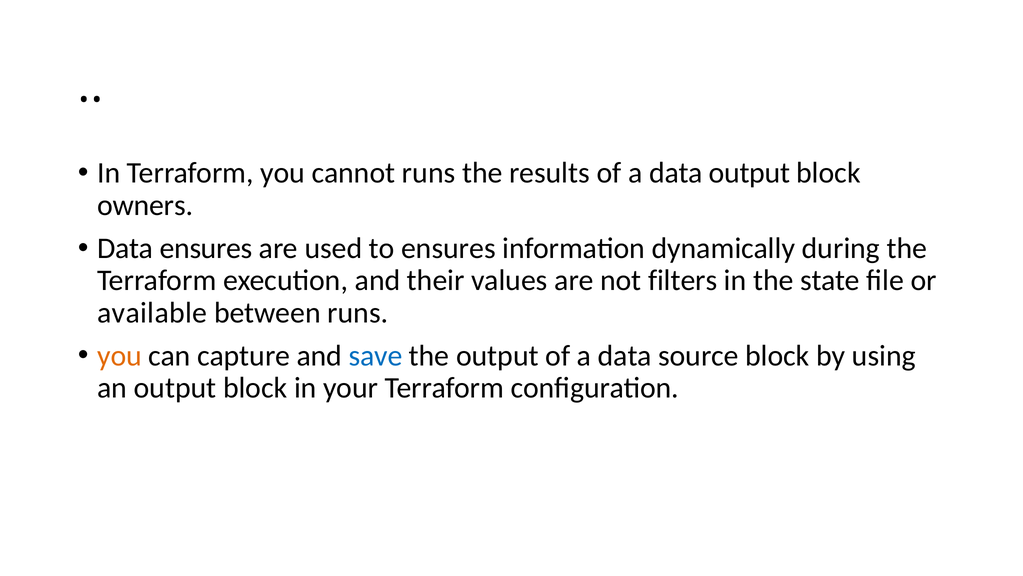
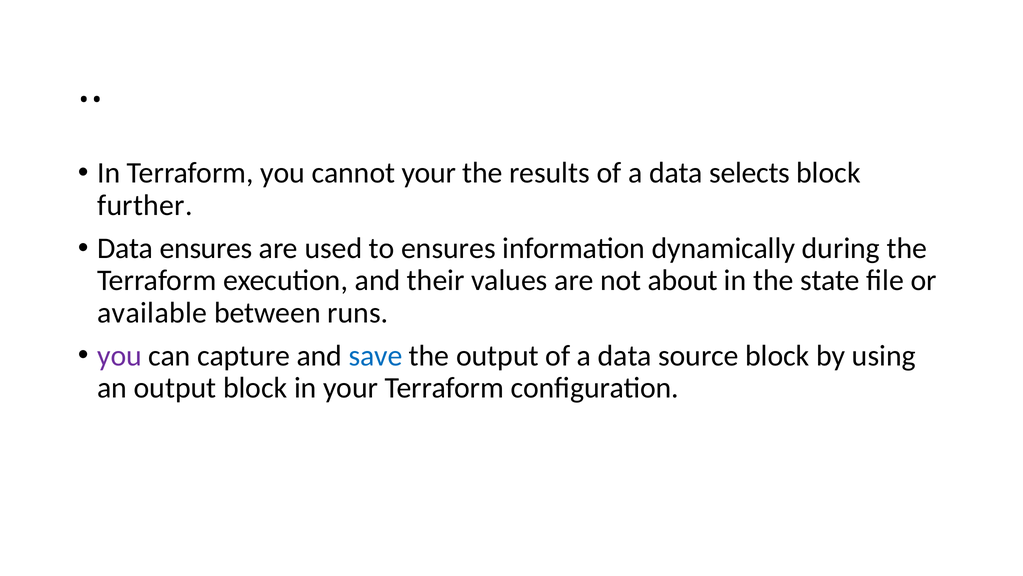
cannot runs: runs -> your
data output: output -> selects
owners: owners -> further
filters: filters -> about
you at (119, 355) colour: orange -> purple
